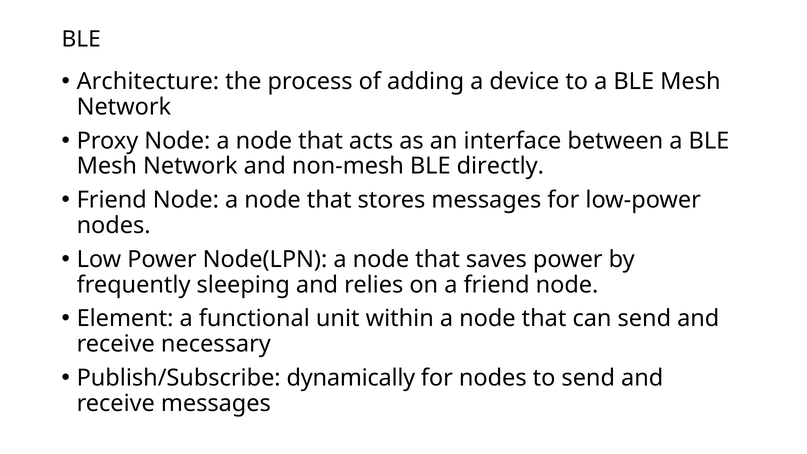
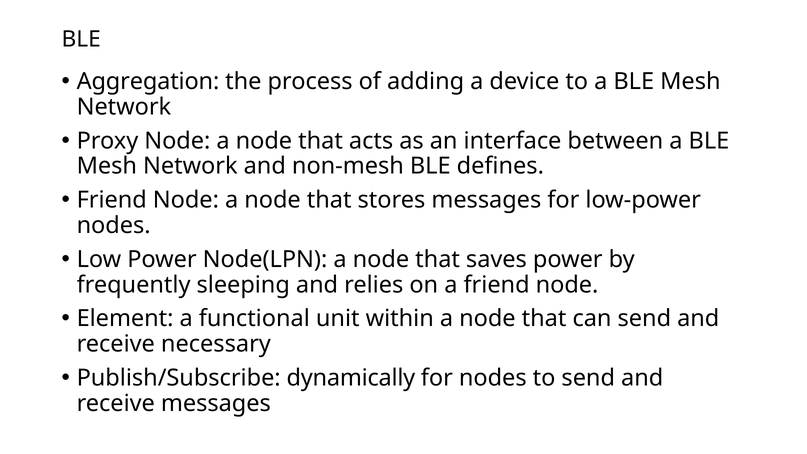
Architecture: Architecture -> Aggregation
directly: directly -> defines
